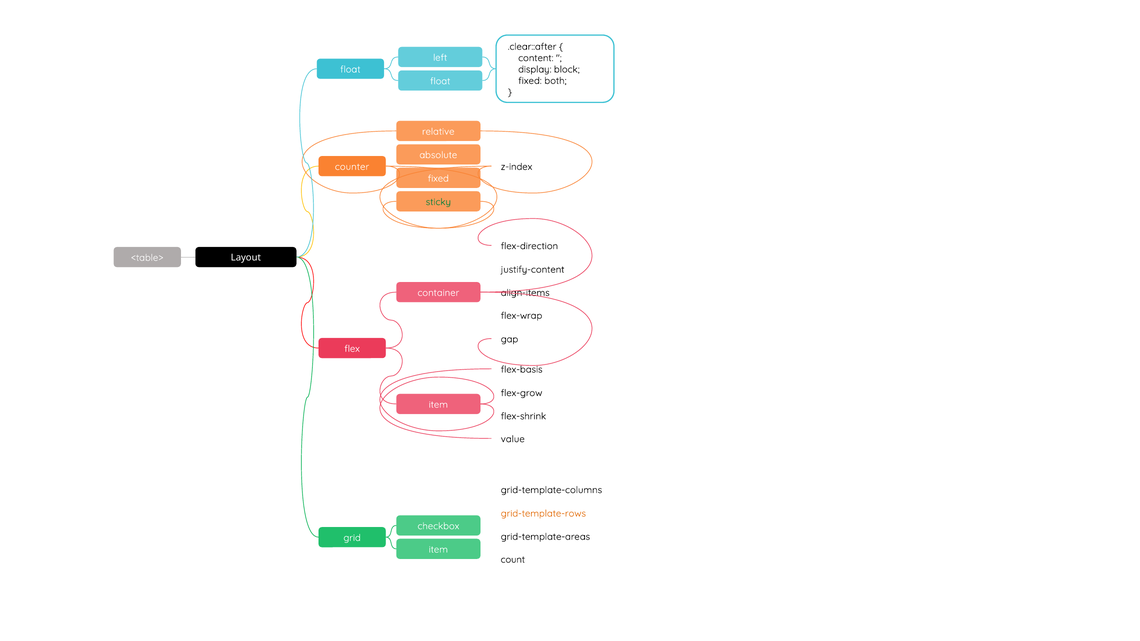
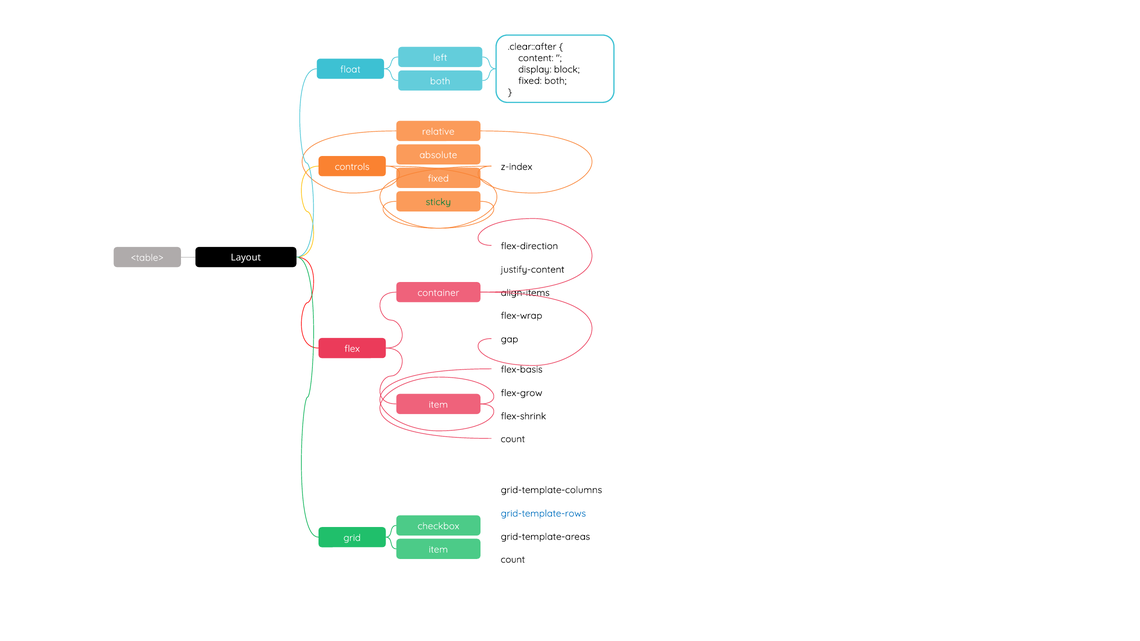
float at (440, 81): float -> both
counter: counter -> controls
value at (513, 439): value -> count
grid-template-rows colour: orange -> blue
